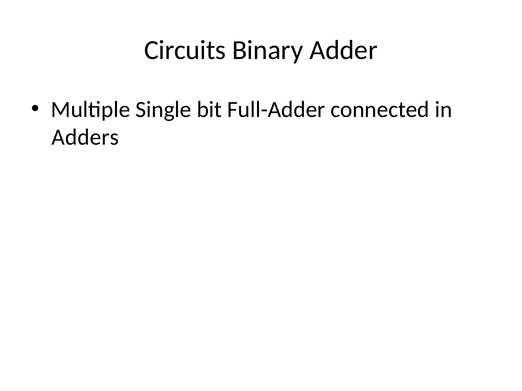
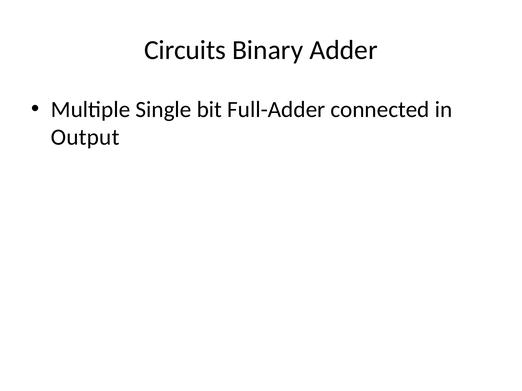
Adders: Adders -> Output
